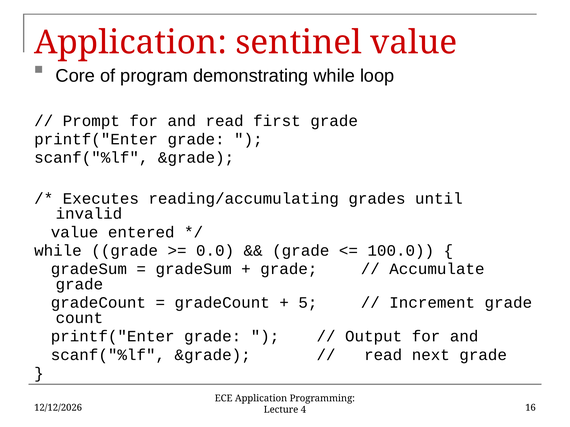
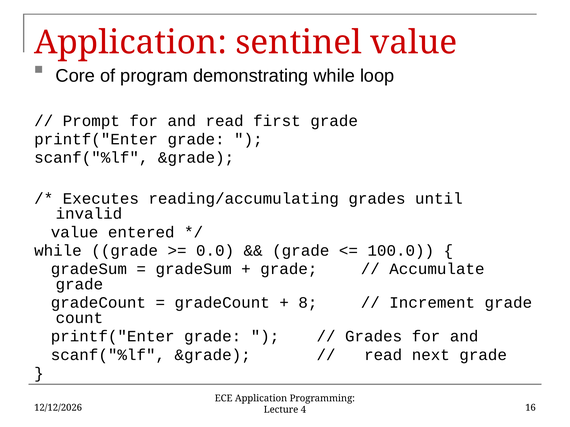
5: 5 -> 8
Output at (374, 337): Output -> Grades
